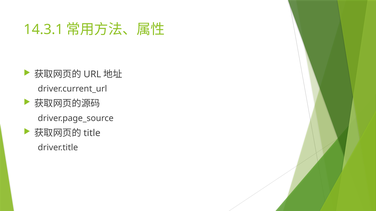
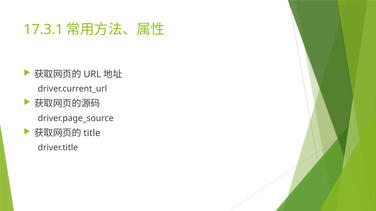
14.3.1: 14.3.1 -> 17.3.1
